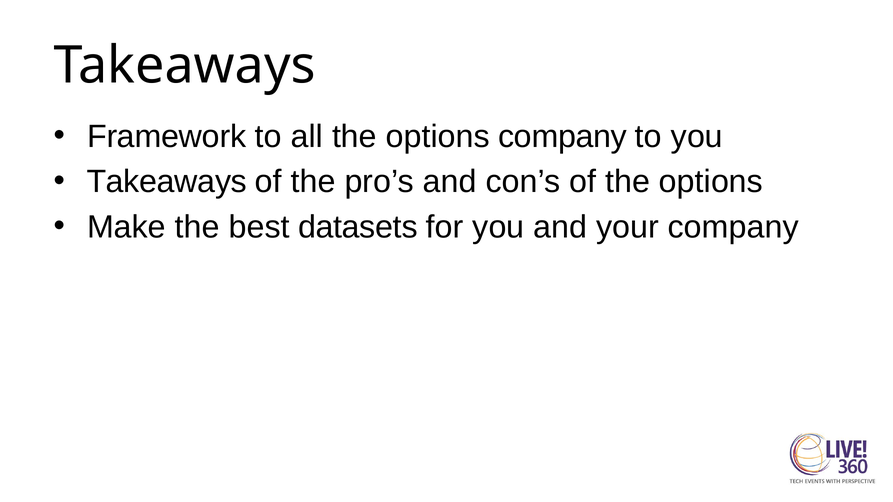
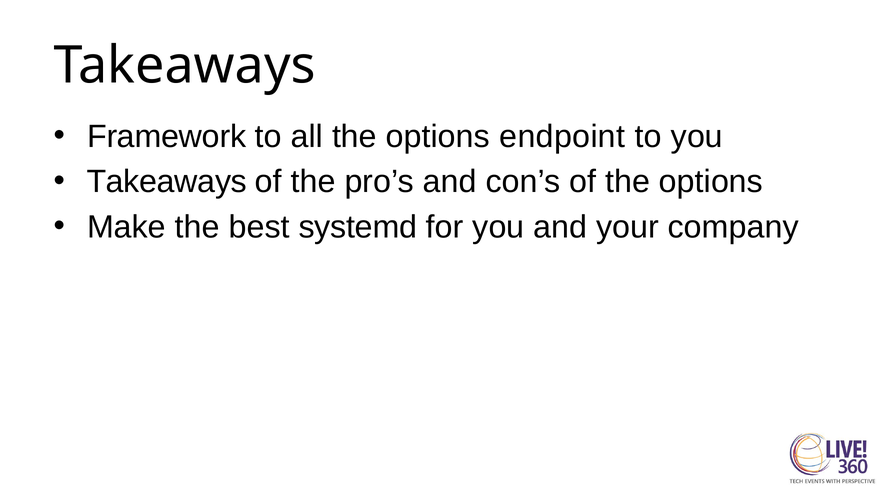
options company: company -> endpoint
datasets: datasets -> systemd
